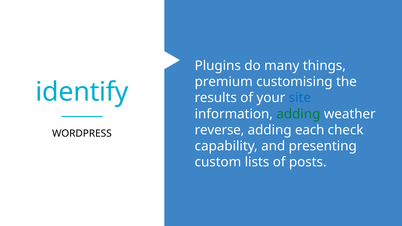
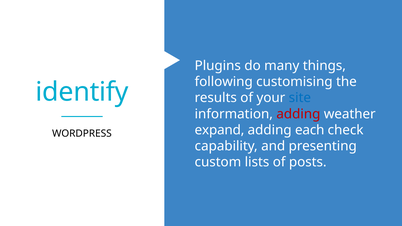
premium: premium -> following
adding at (298, 114) colour: green -> red
reverse: reverse -> expand
